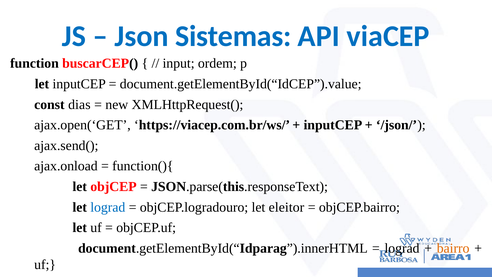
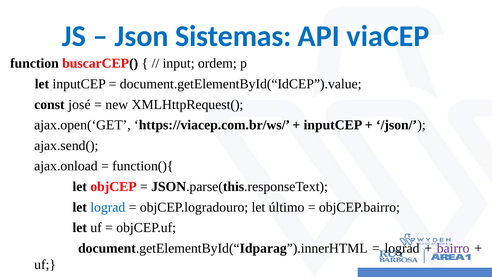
dias: dias -> josé
eleitor: eleitor -> último
bairro colour: orange -> purple
